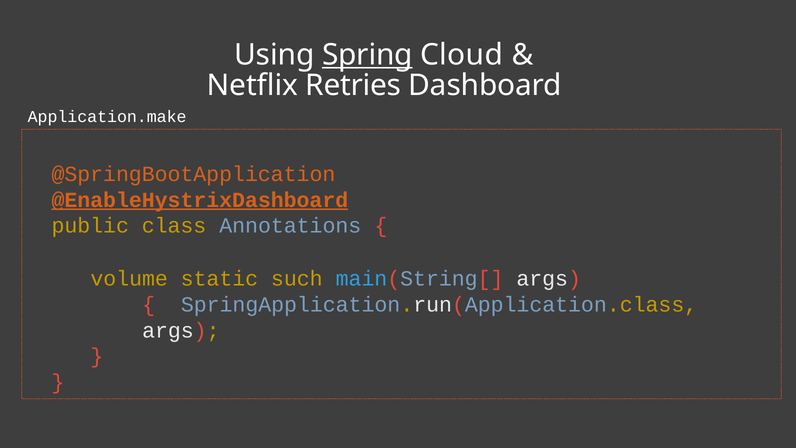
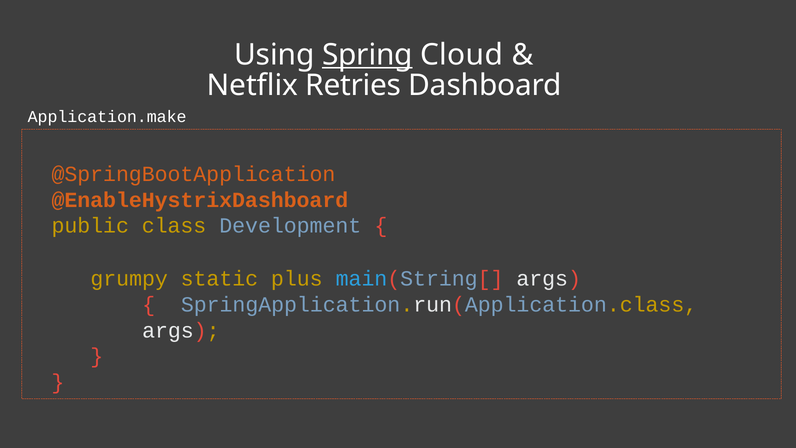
@EnableHystrixDashboard underline: present -> none
Annotations: Annotations -> Development
volume: volume -> grumpy
such: such -> plus
